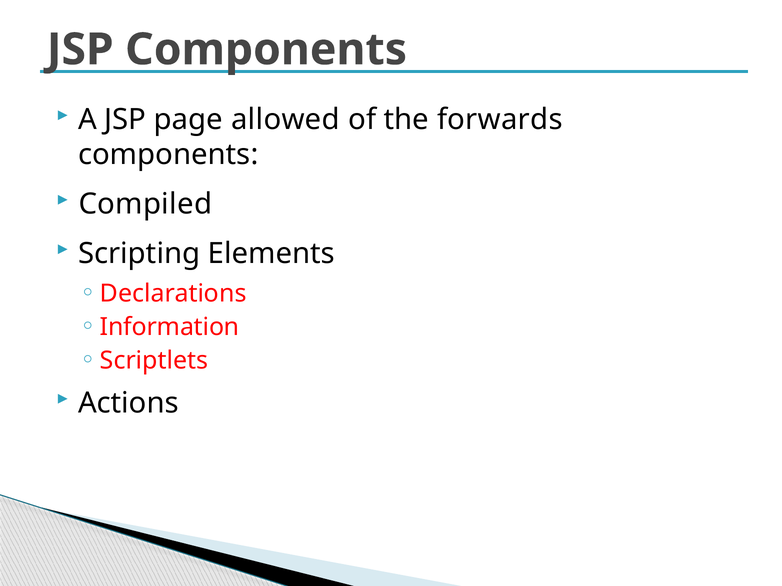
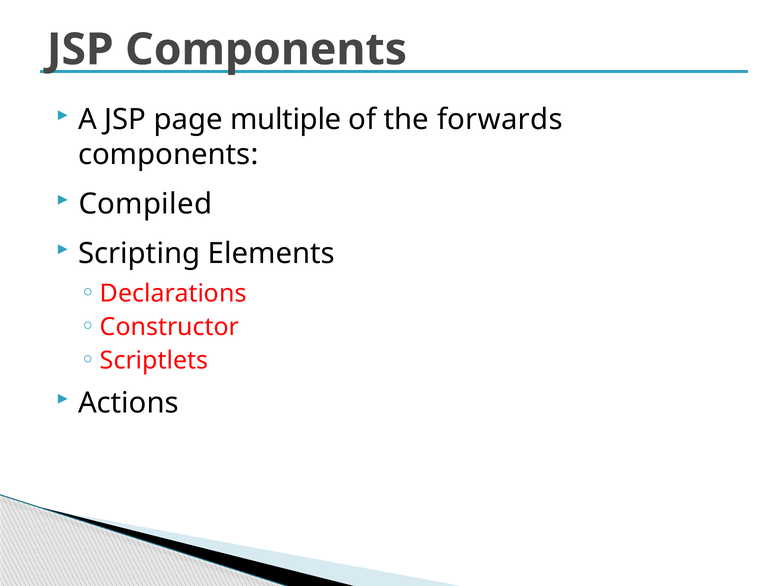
allowed: allowed -> multiple
Information: Information -> Constructor
